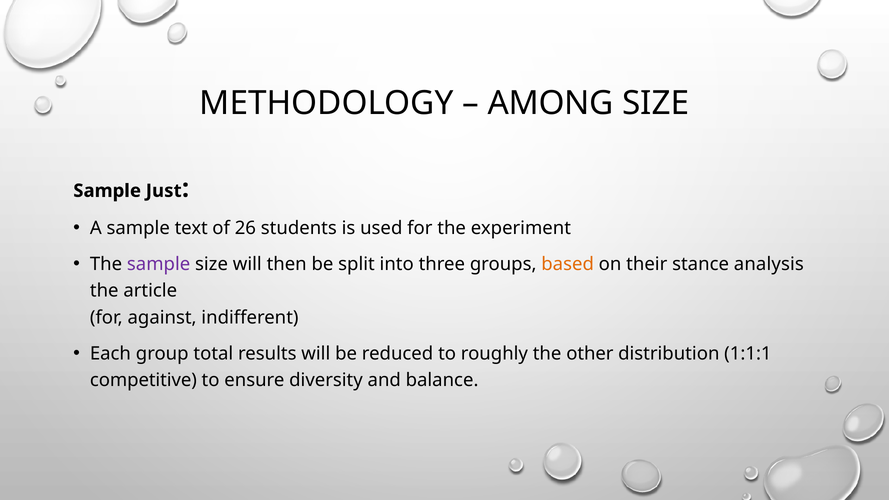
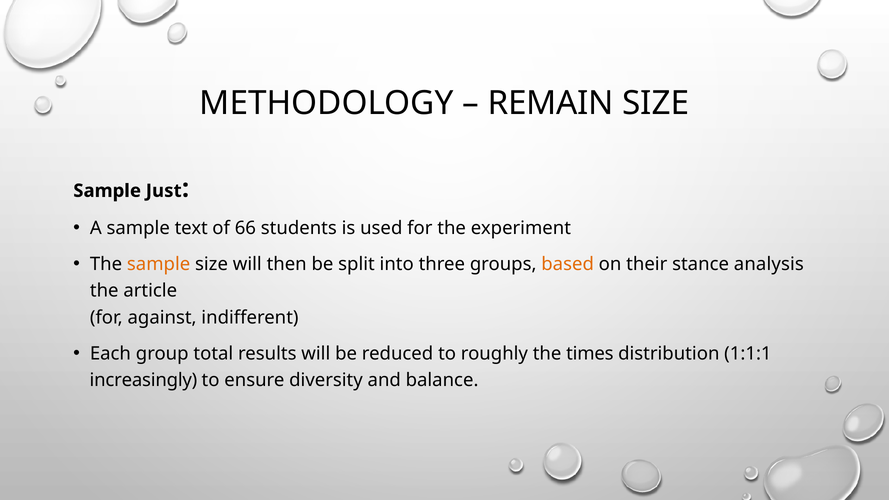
AMONG: AMONG -> REMAIN
26: 26 -> 66
sample at (159, 264) colour: purple -> orange
other: other -> times
competitive: competitive -> increasingly
